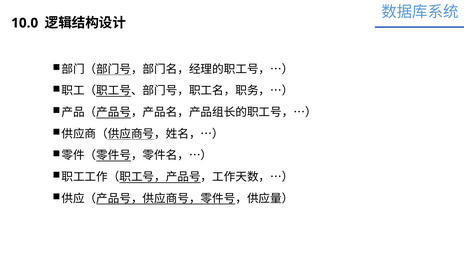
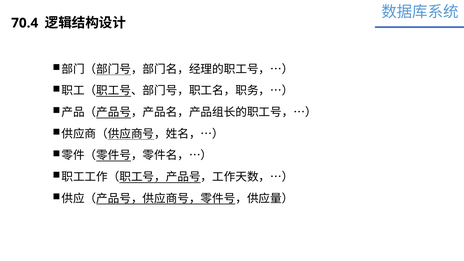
10.0: 10.0 -> 70.4
